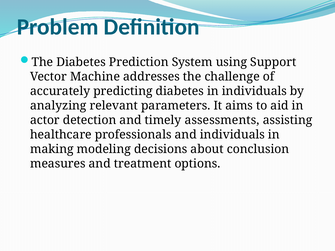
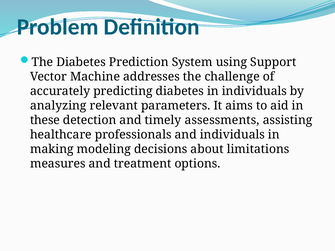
actor: actor -> these
conclusion: conclusion -> limitations
